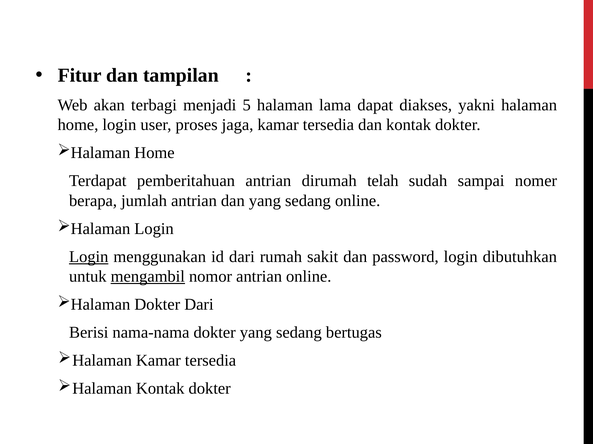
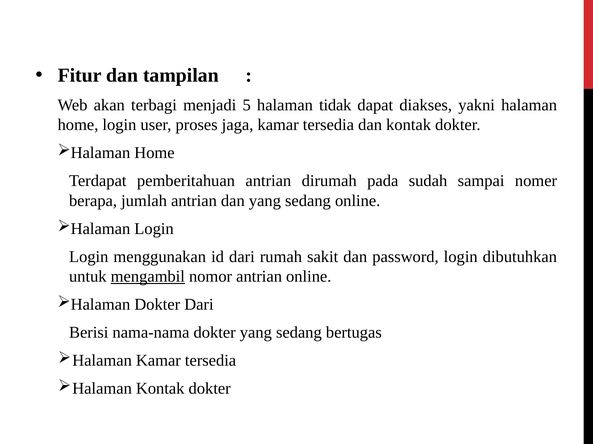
lama: lama -> tidak
telah: telah -> pada
Login at (89, 257) underline: present -> none
